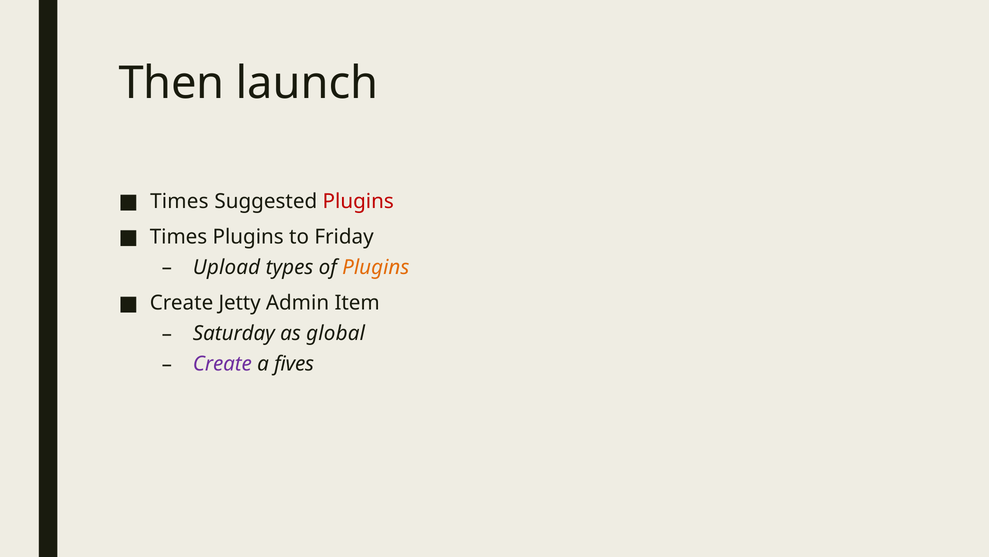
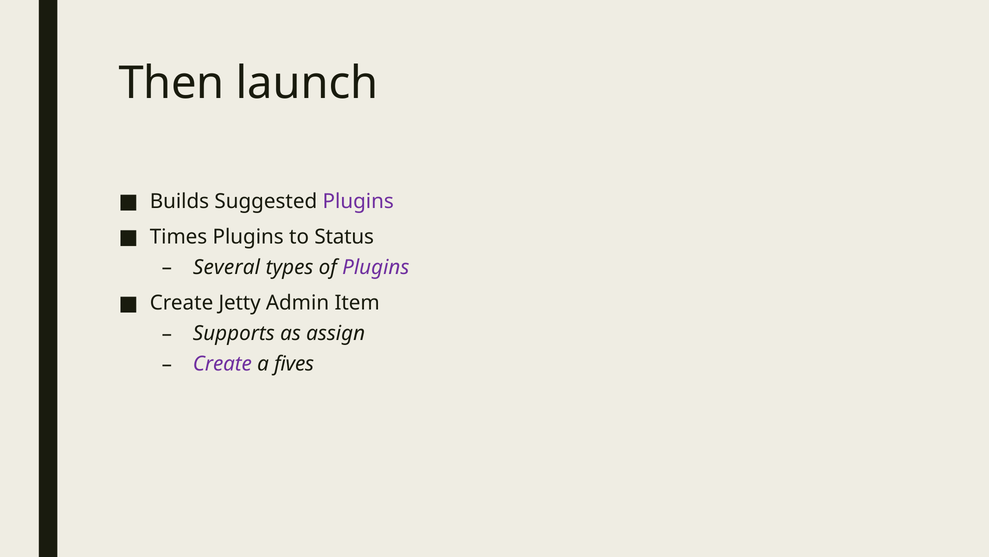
Times at (179, 201): Times -> Builds
Plugins at (358, 201) colour: red -> purple
Friday: Friday -> Status
Upload: Upload -> Several
Plugins at (376, 267) colour: orange -> purple
Saturday: Saturday -> Supports
global: global -> assign
